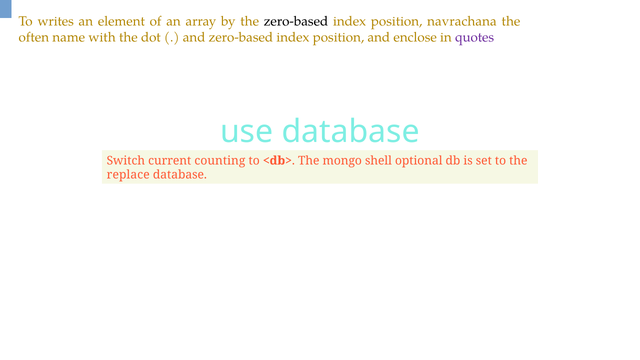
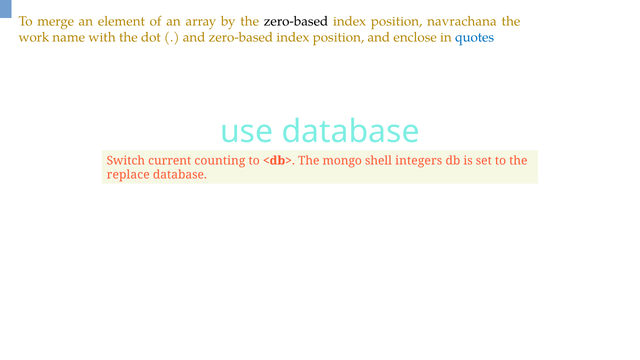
writes: writes -> merge
often: often -> work
quotes colour: purple -> blue
optional: optional -> integers
